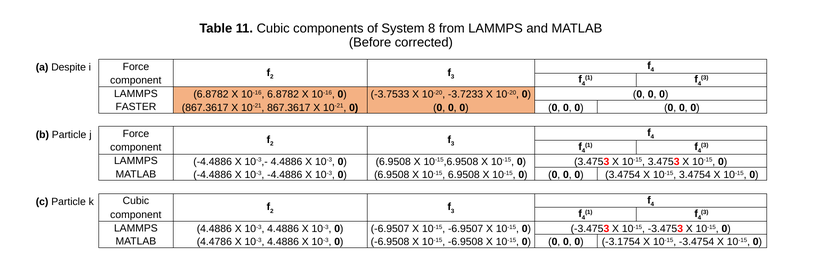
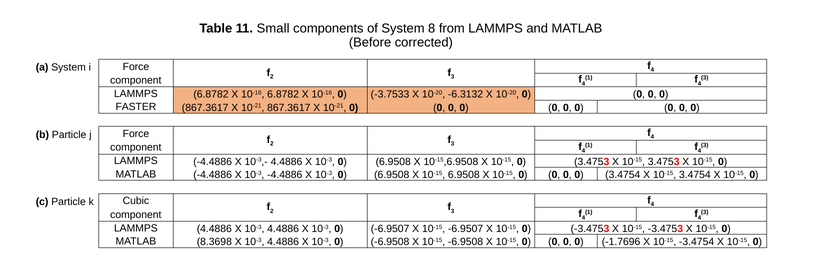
11 Cubic: Cubic -> Small
a Despite: Despite -> System
-3.7233: -3.7233 -> -6.3132
4.4786: 4.4786 -> 8.3698
-3.1754: -3.1754 -> -1.7696
